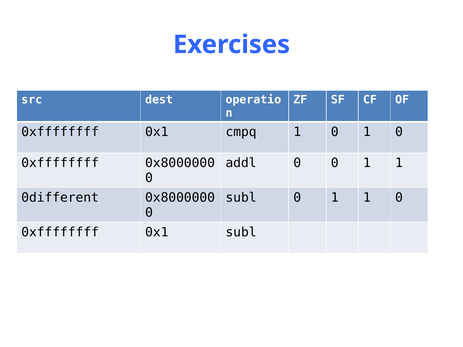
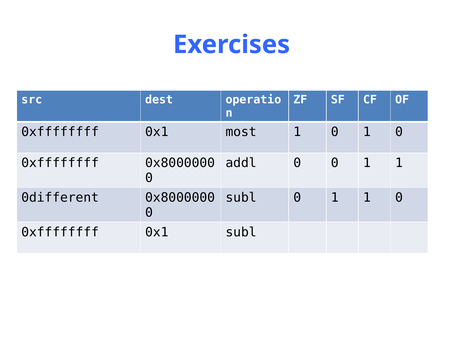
cmpq: cmpq -> most
